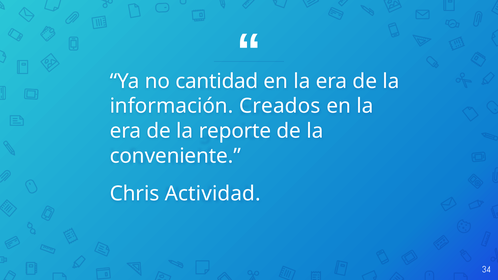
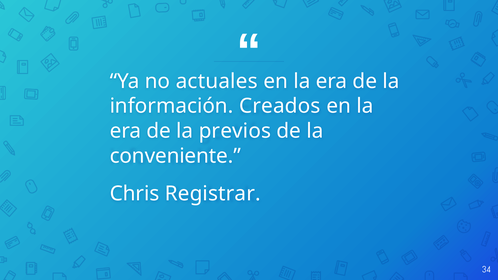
cantidad: cantidad -> actuales
reporte: reporte -> previos
Actividad: Actividad -> Registrar
